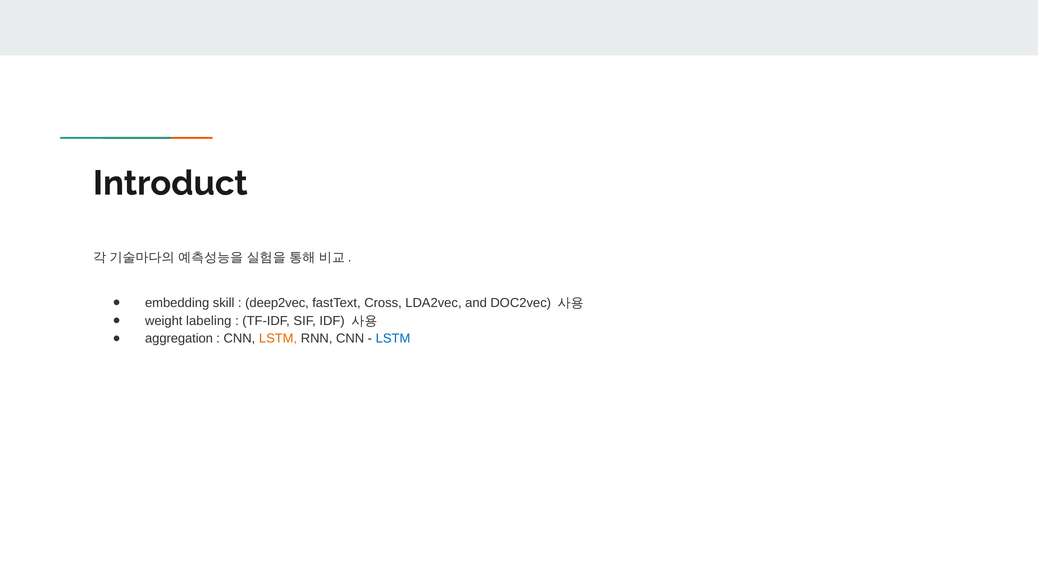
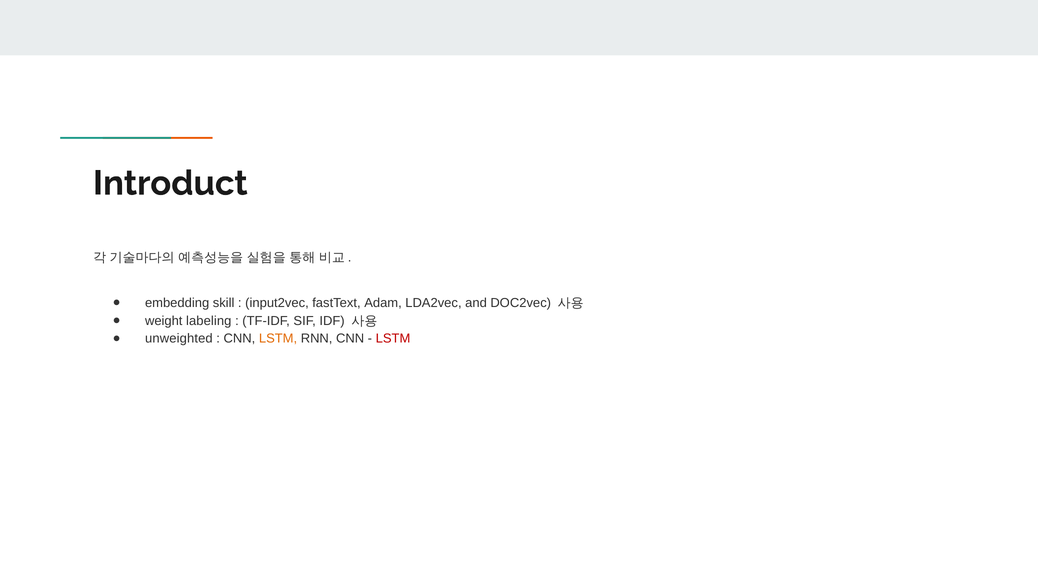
deep2vec: deep2vec -> input2vec
Cross: Cross -> Adam
aggregation: aggregation -> unweighted
LSTM at (393, 339) colour: blue -> red
